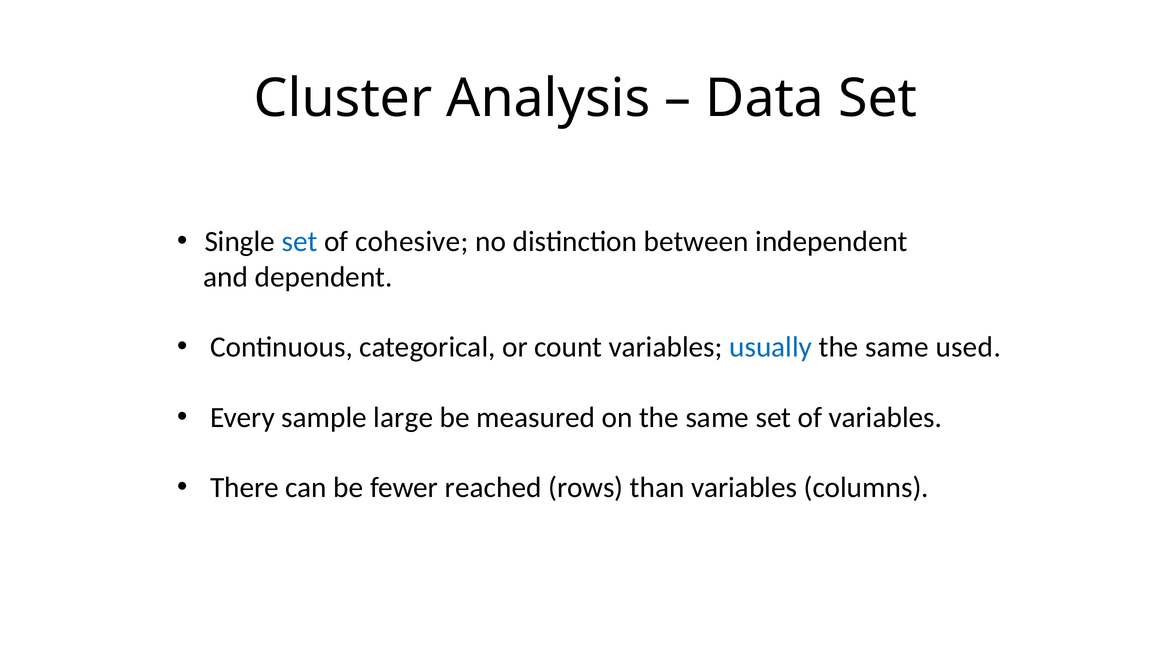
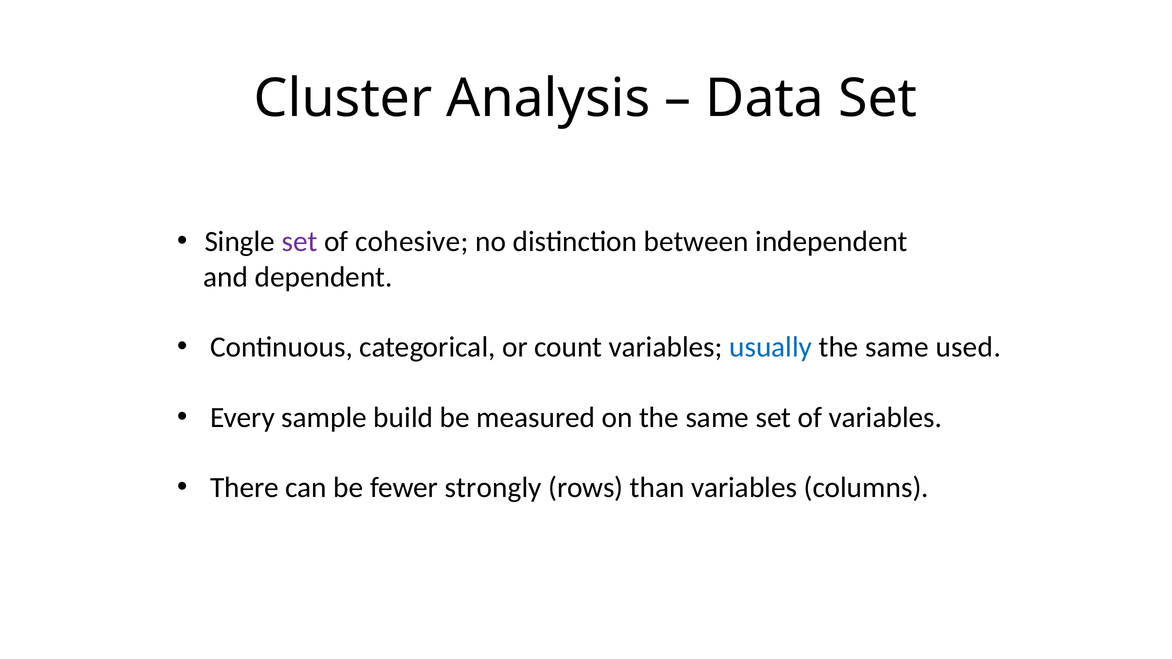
set at (300, 242) colour: blue -> purple
large: large -> build
reached: reached -> strongly
